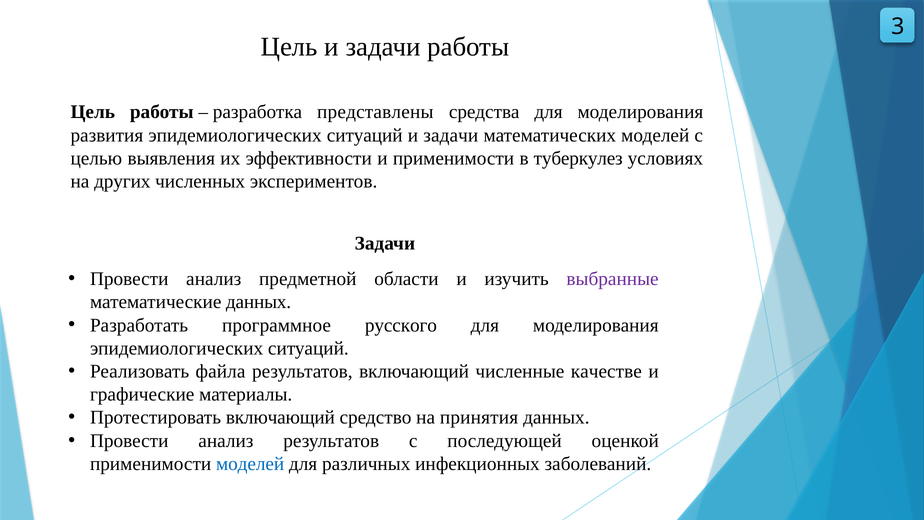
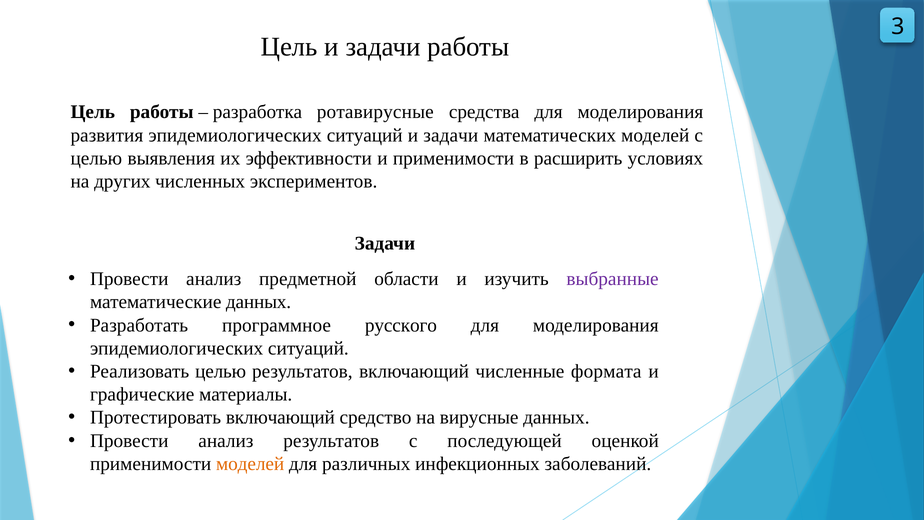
представлены: представлены -> ротавирусные
туберкулез: туберкулез -> расширить
Реализовать файла: файла -> целью
качестве: качестве -> формата
принятия: принятия -> вирусные
моделей at (250, 464) colour: blue -> orange
